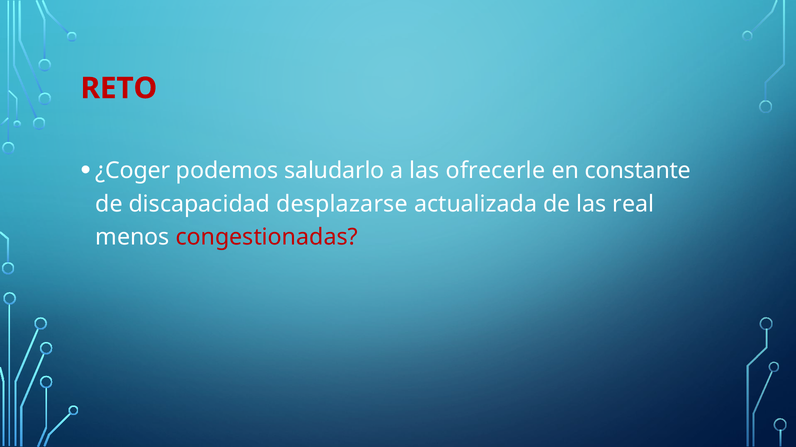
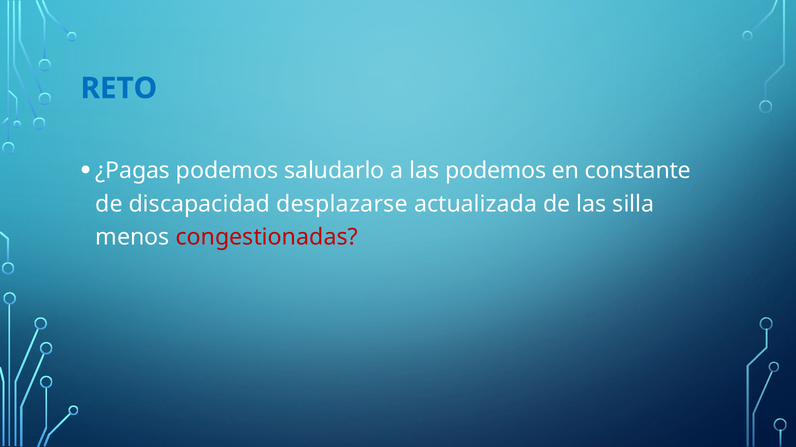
RETO colour: red -> blue
¿Coger: ¿Coger -> ¿Pagas
las ofrecerle: ofrecerle -> podemos
real: real -> silla
